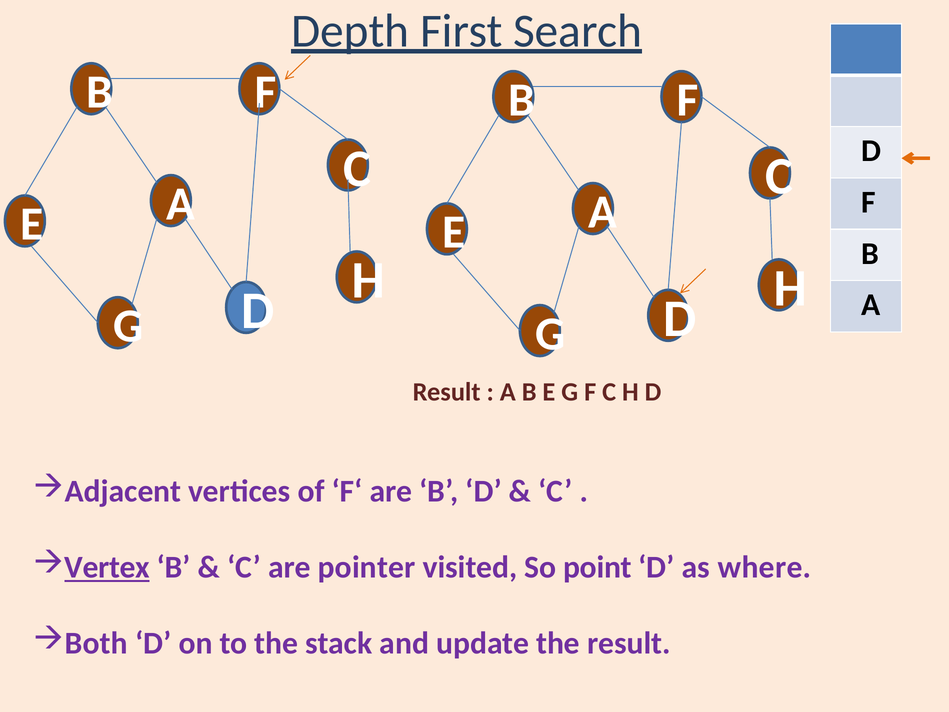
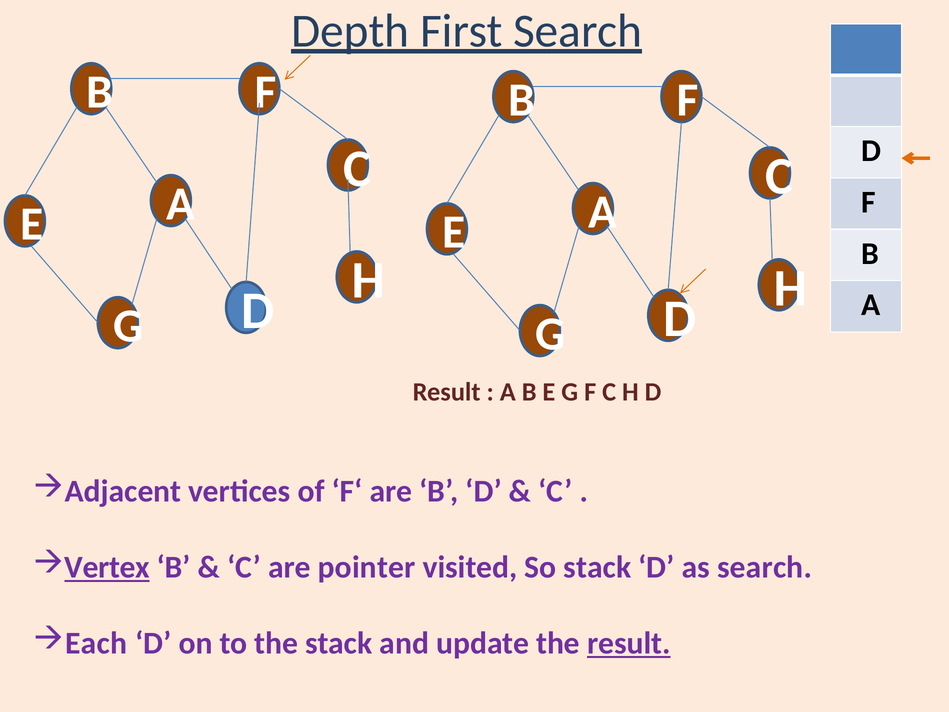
So point: point -> stack
as where: where -> search
Both: Both -> Each
result at (629, 643) underline: none -> present
